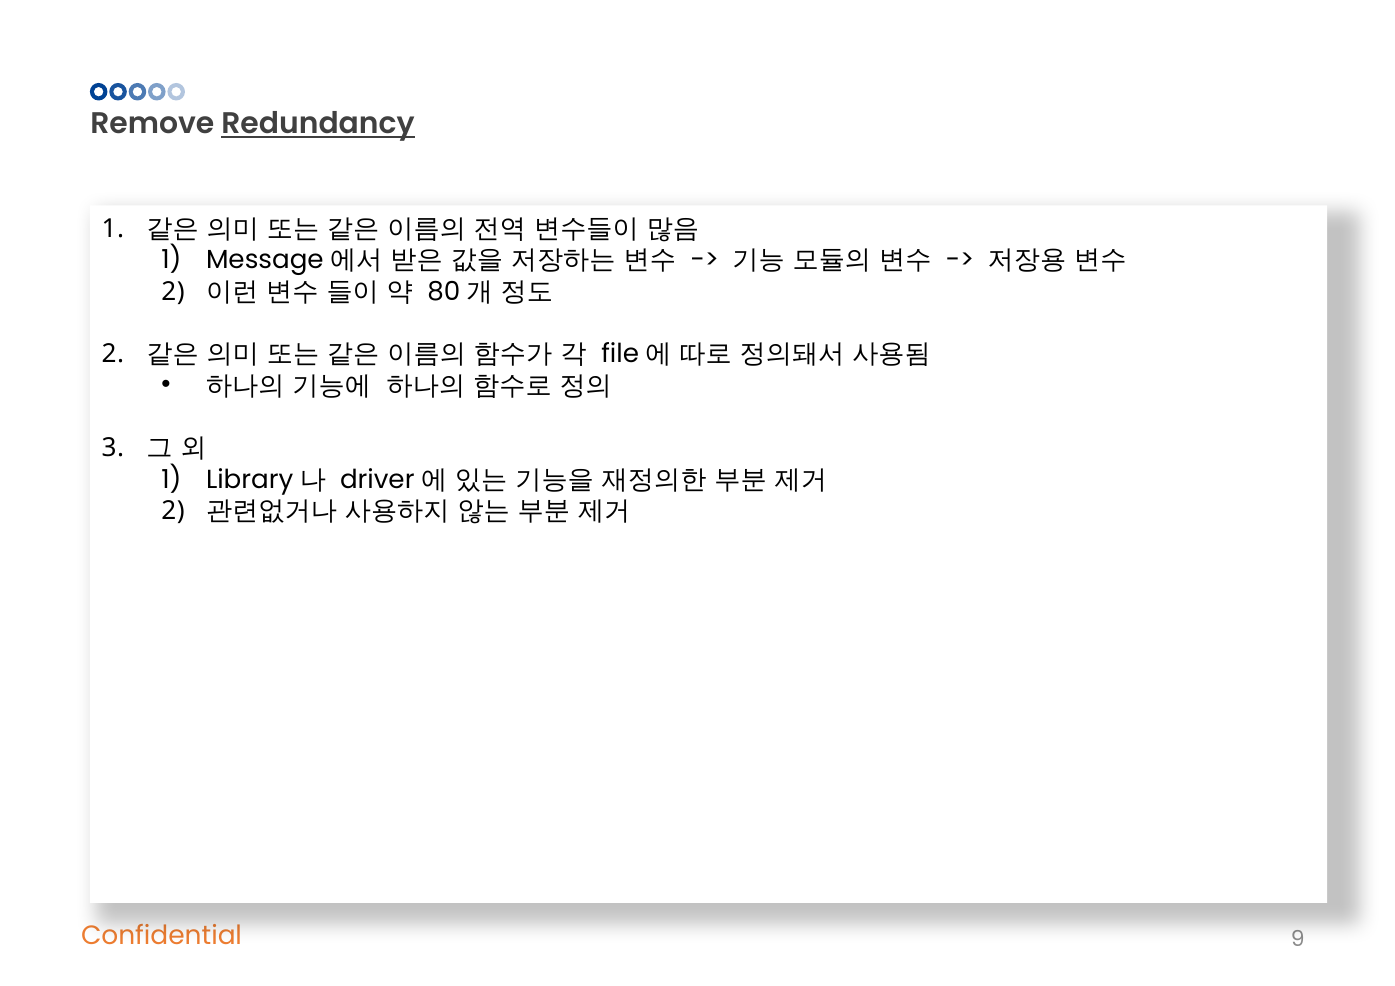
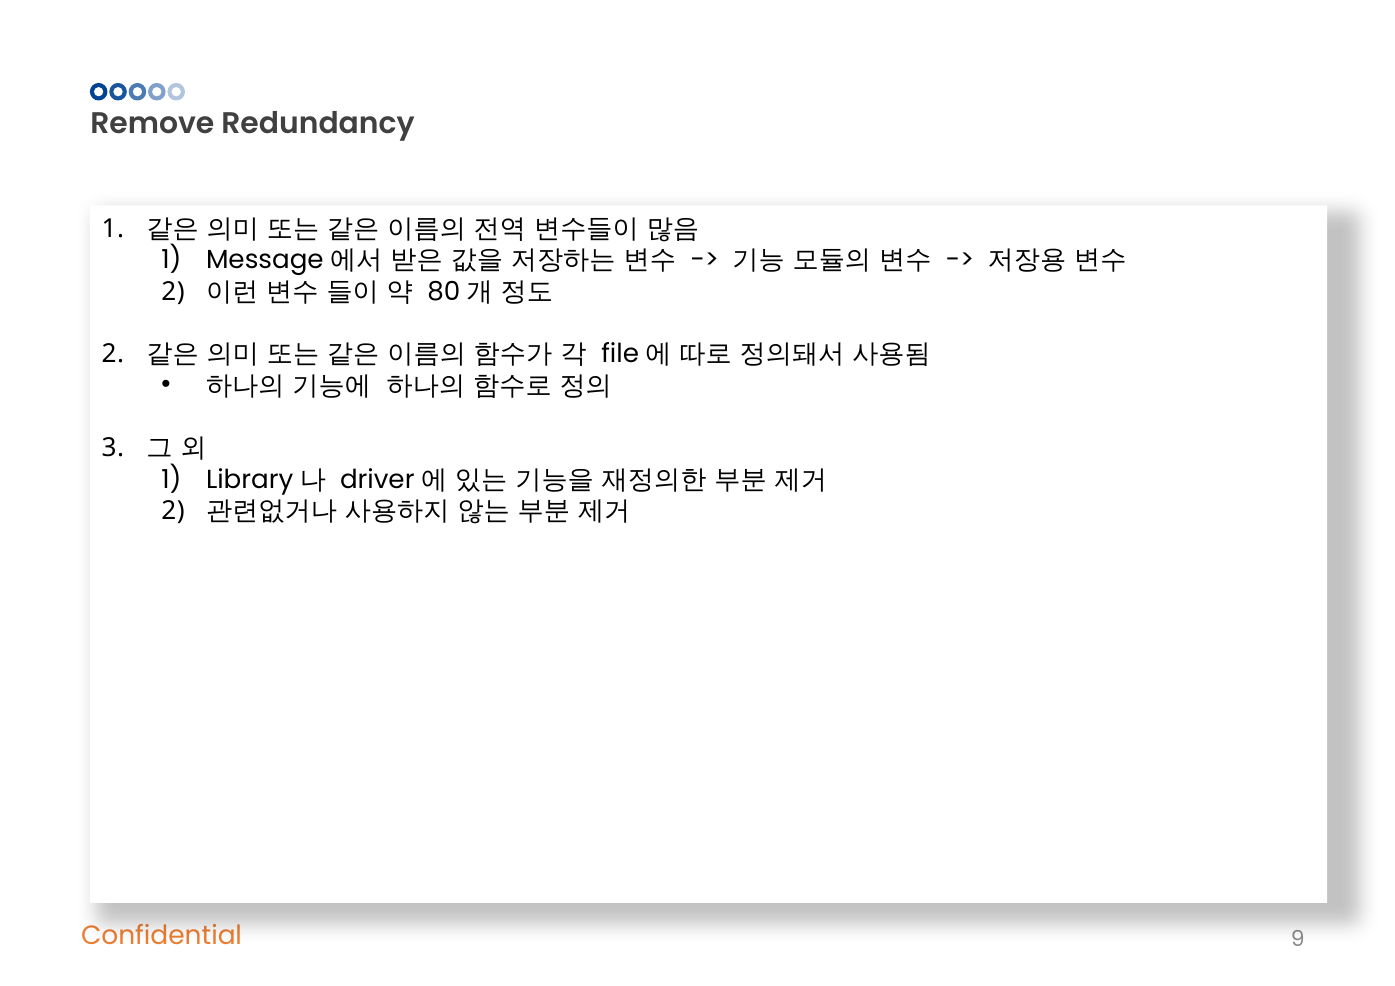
Redundancy underline: present -> none
